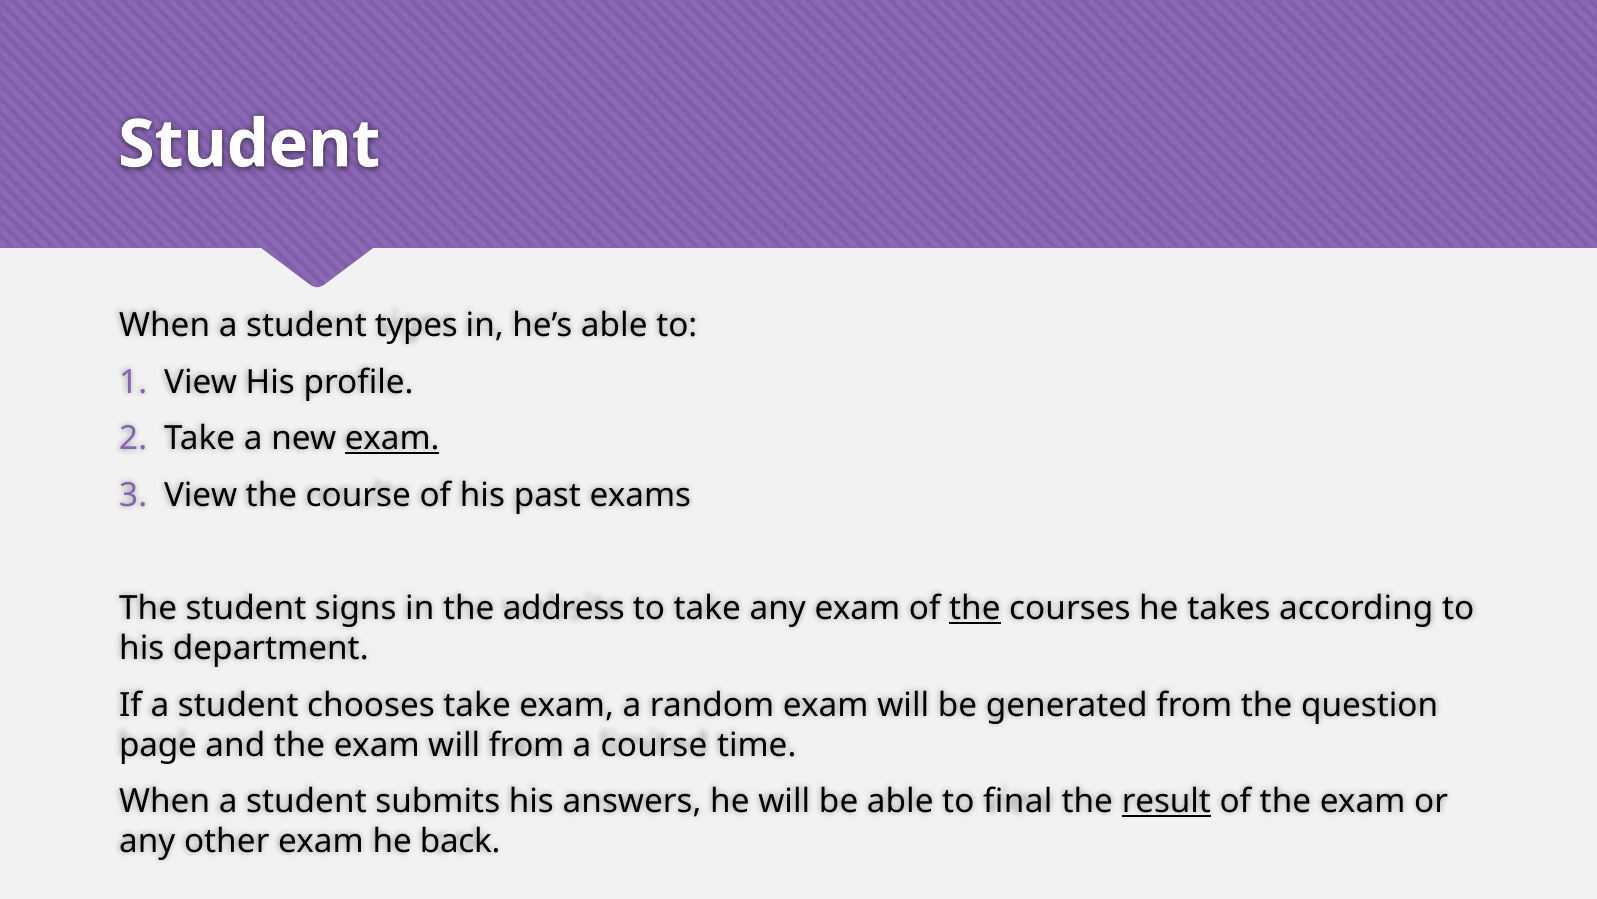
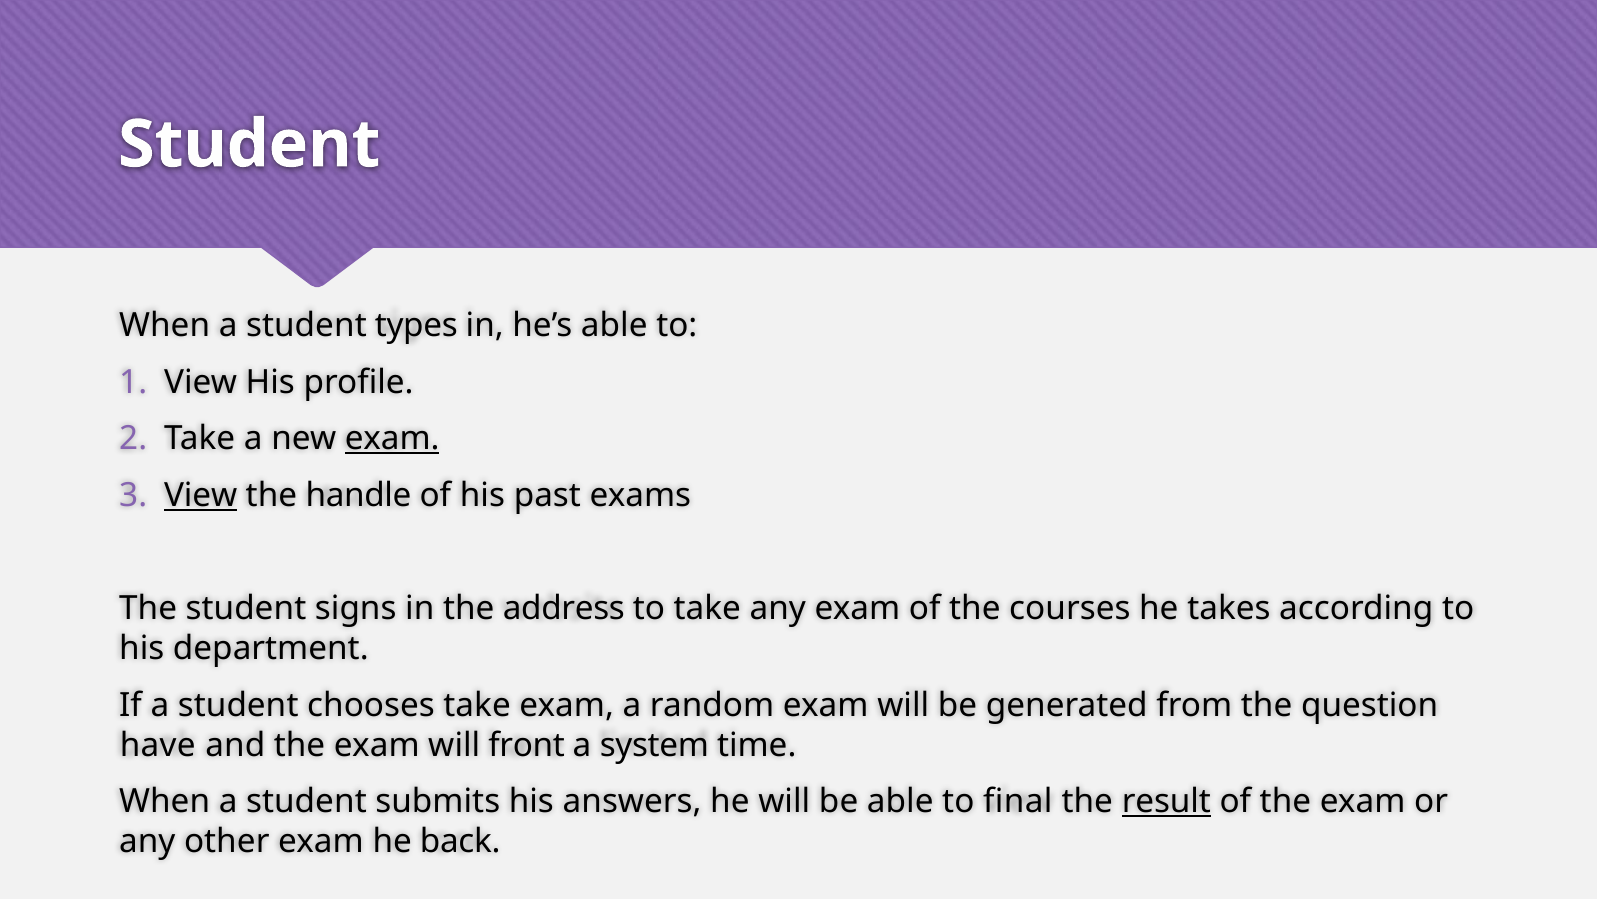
View at (201, 495) underline: none -> present
the course: course -> handle
the at (975, 608) underline: present -> none
page: page -> have
will from: from -> front
a course: course -> system
